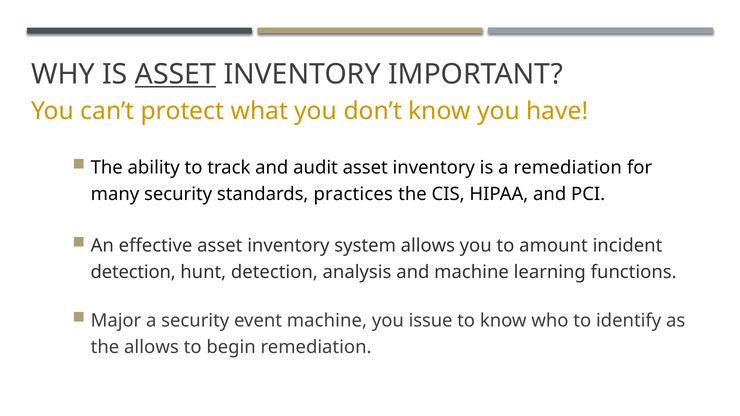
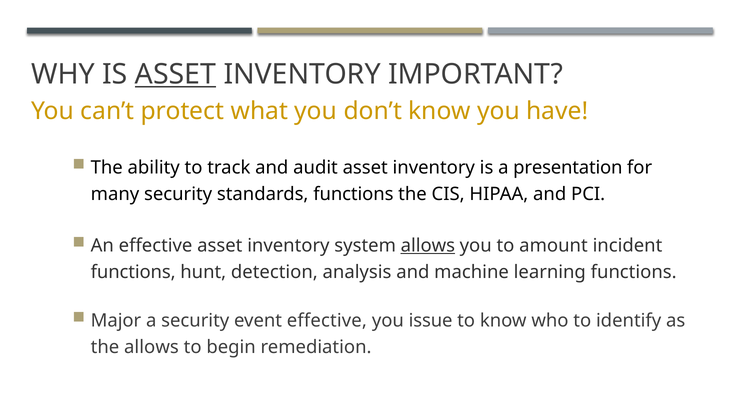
a remediation: remediation -> presentation
standards practices: practices -> functions
allows at (428, 246) underline: none -> present
detection at (133, 272): detection -> functions
event machine: machine -> effective
